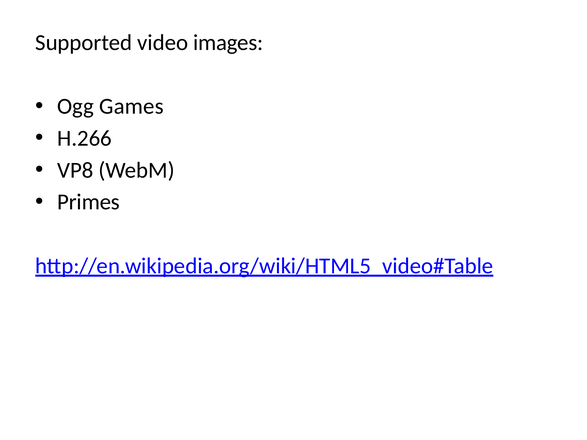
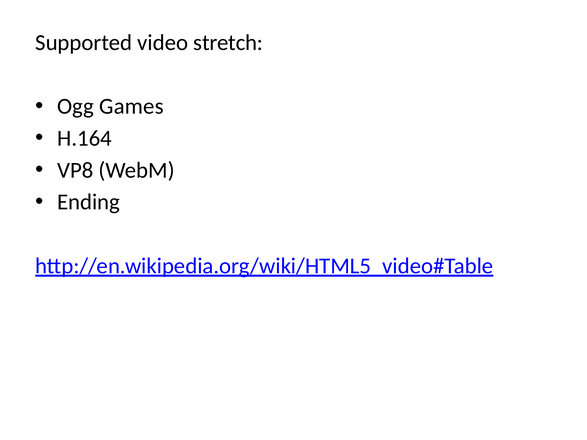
images: images -> stretch
H.266: H.266 -> H.164
Primes: Primes -> Ending
